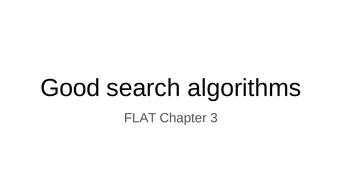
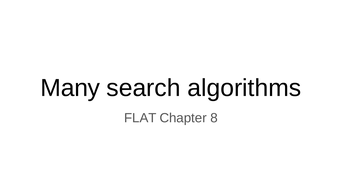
Good: Good -> Many
3: 3 -> 8
